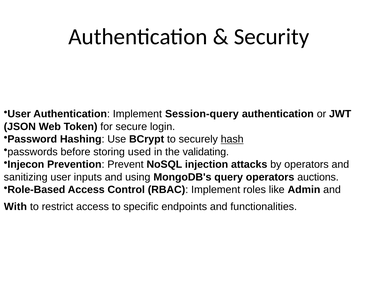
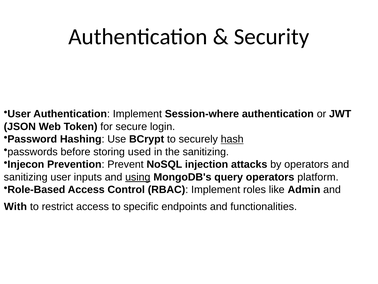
Session-query: Session-query -> Session-where
the validating: validating -> sanitizing
using underline: none -> present
auctions: auctions -> platform
